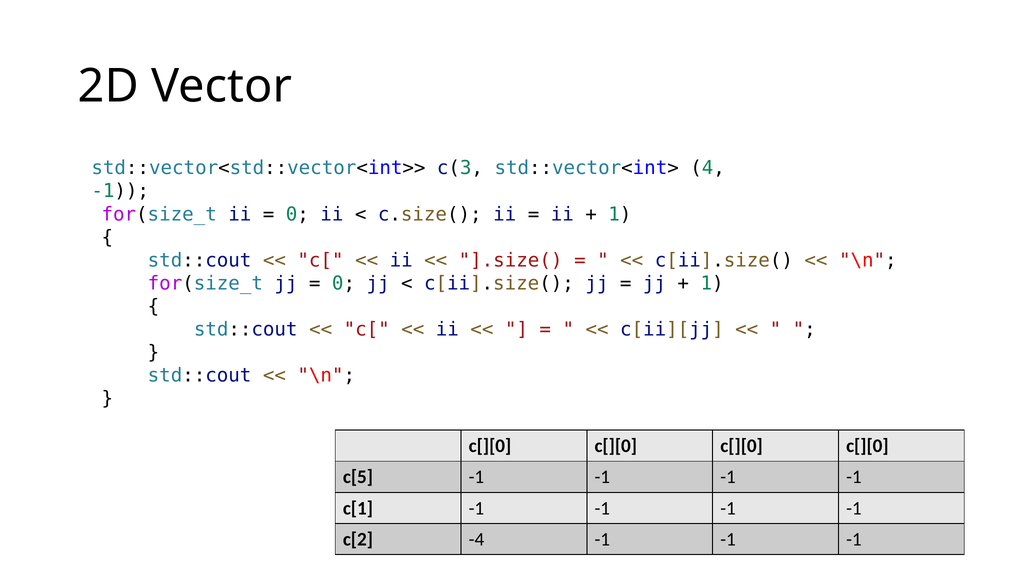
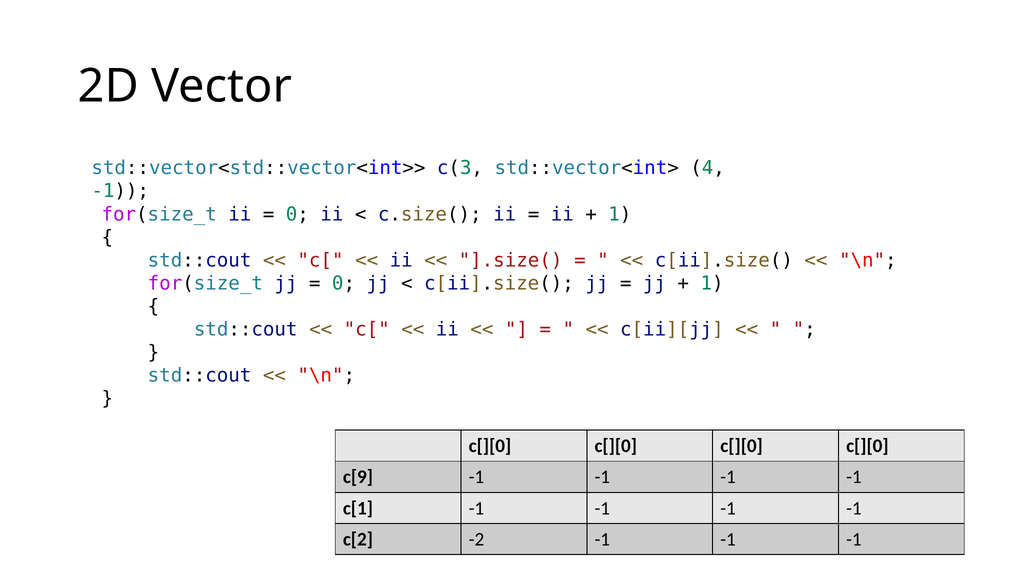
c[5: c[5 -> c[9
-4: -4 -> -2
